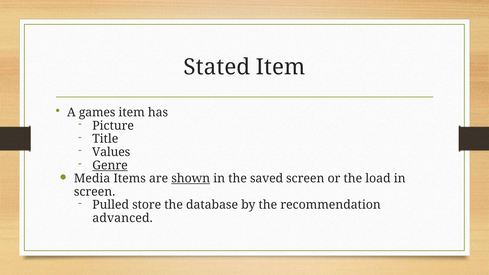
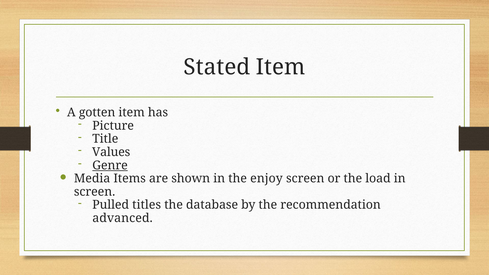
games: games -> gotten
shown underline: present -> none
saved: saved -> enjoy
store: store -> titles
